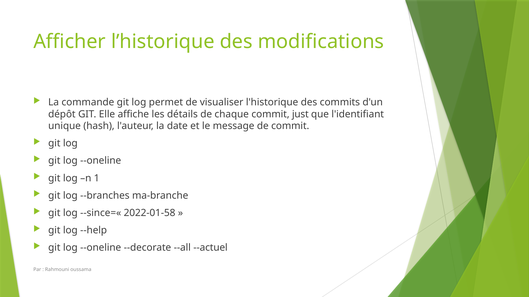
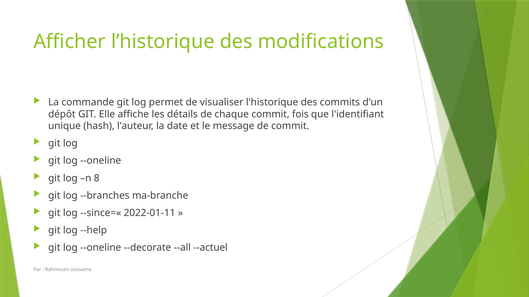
just: just -> fois
1: 1 -> 8
2022-01-58: 2022-01-58 -> 2022-01-11
